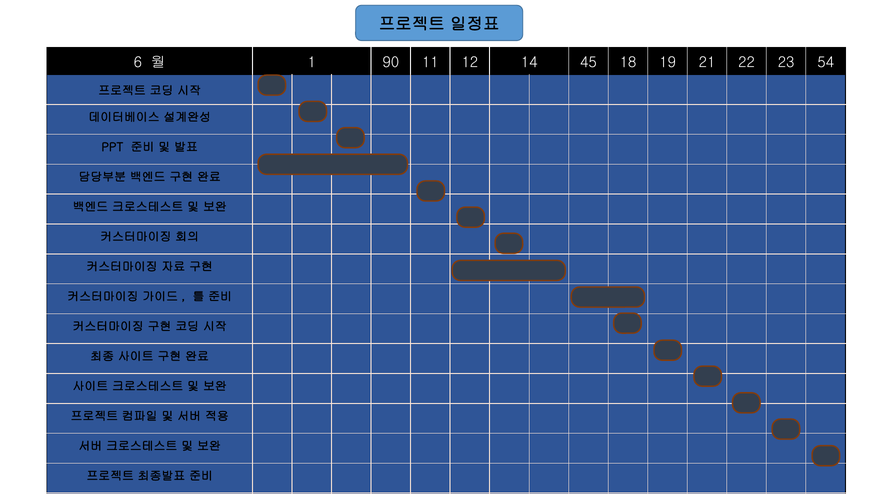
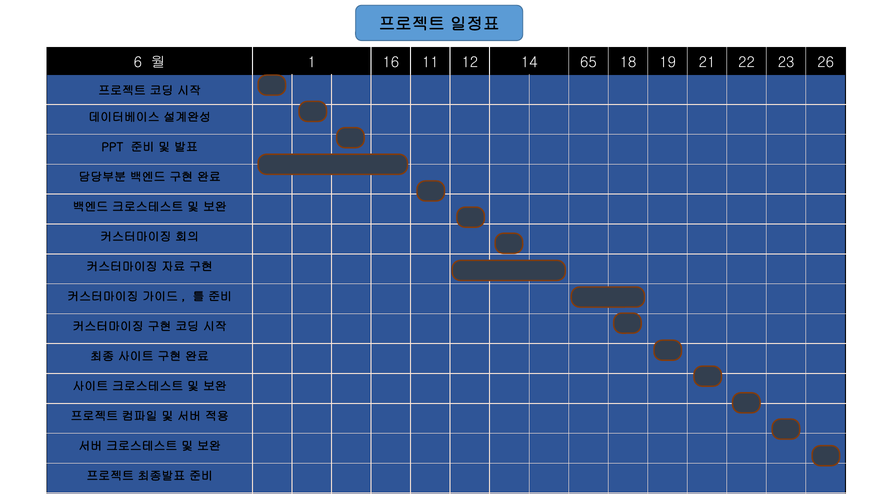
90: 90 -> 16
45: 45 -> 65
54: 54 -> 26
